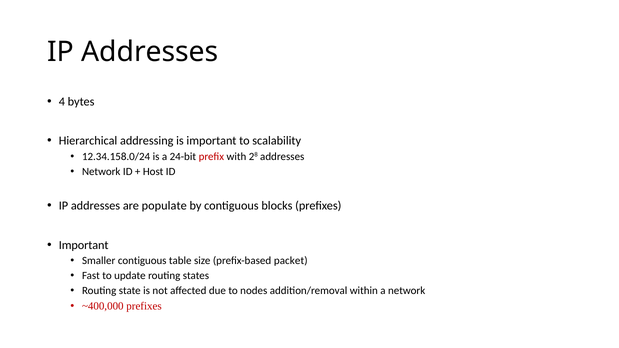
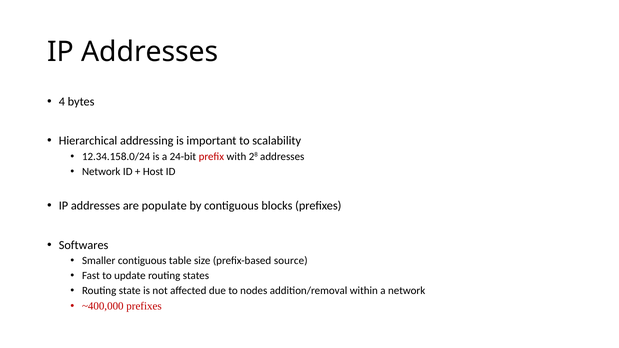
Important at (84, 245): Important -> Softwares
packet: packet -> source
